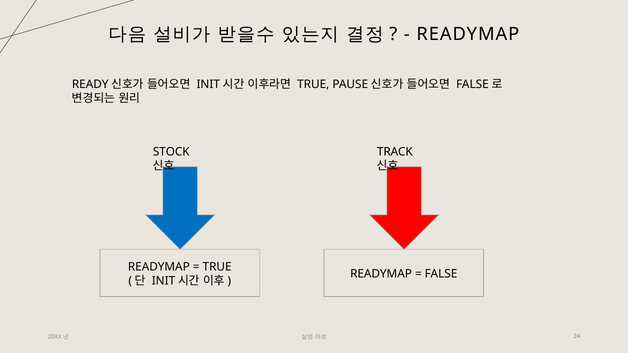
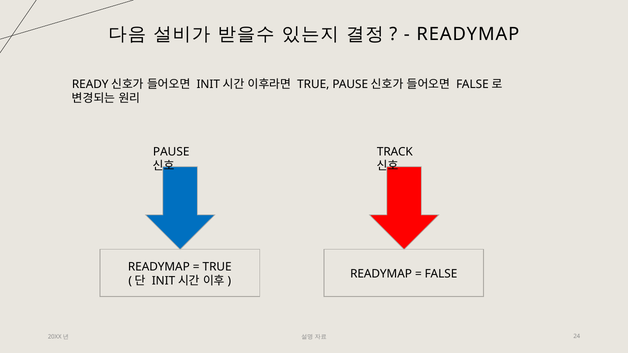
STOCK: STOCK -> PAUSE
